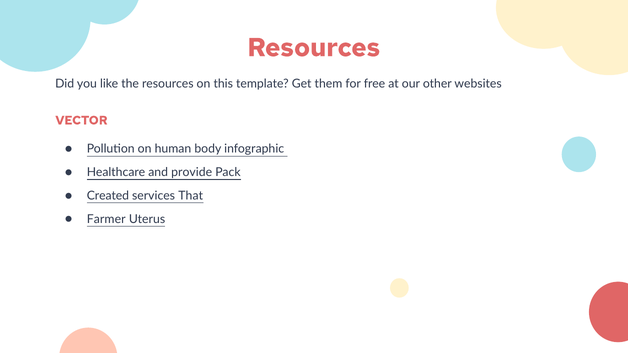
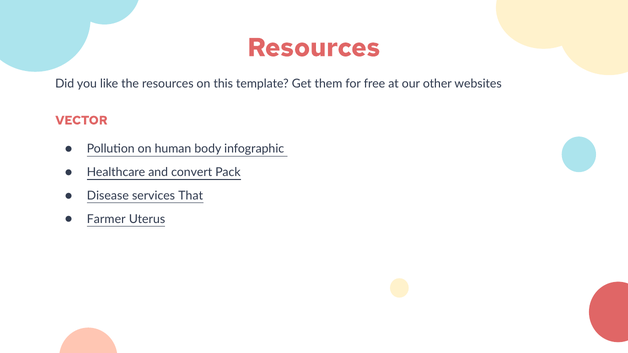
provide: provide -> convert
Created: Created -> Disease
